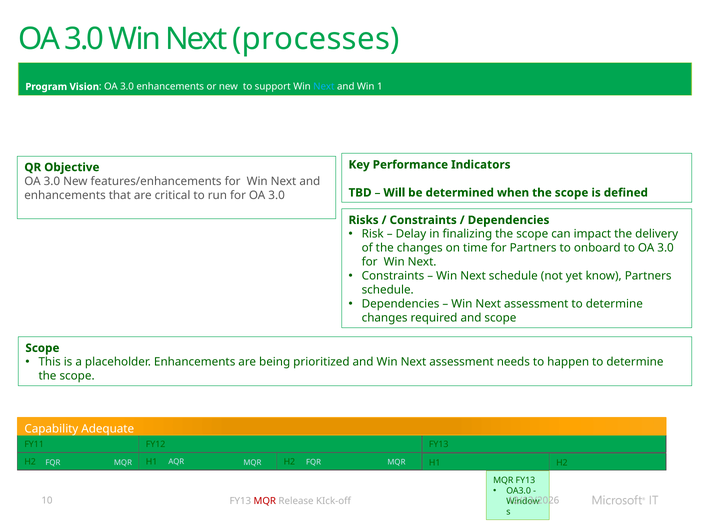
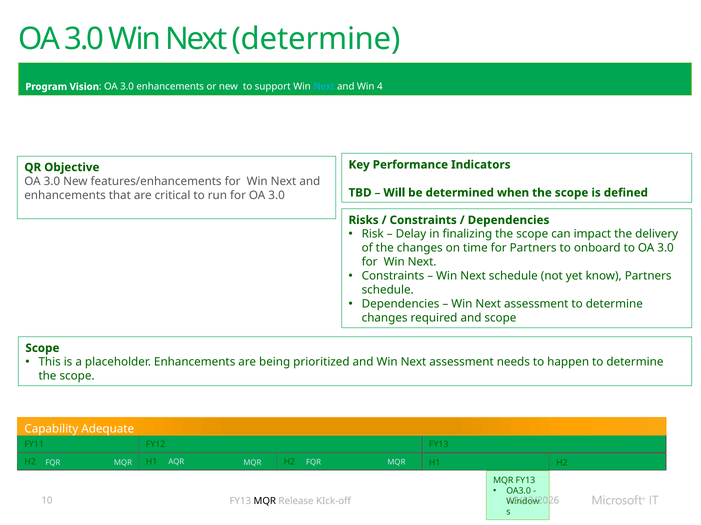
Next processes: processes -> determine
1: 1 -> 4
MQR at (265, 502) colour: red -> black
